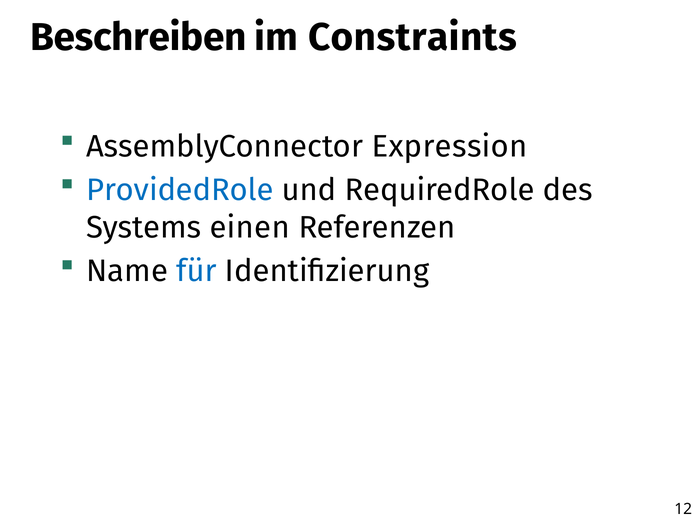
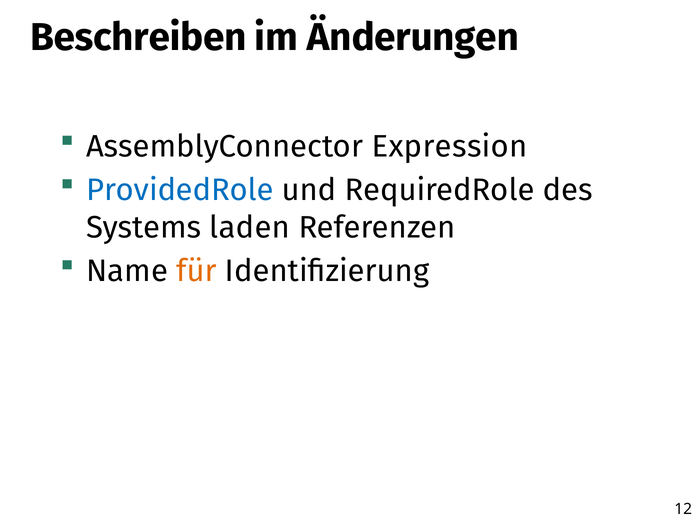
Constraints: Constraints -> Änderungen
einen: einen -> laden
für colour: blue -> orange
